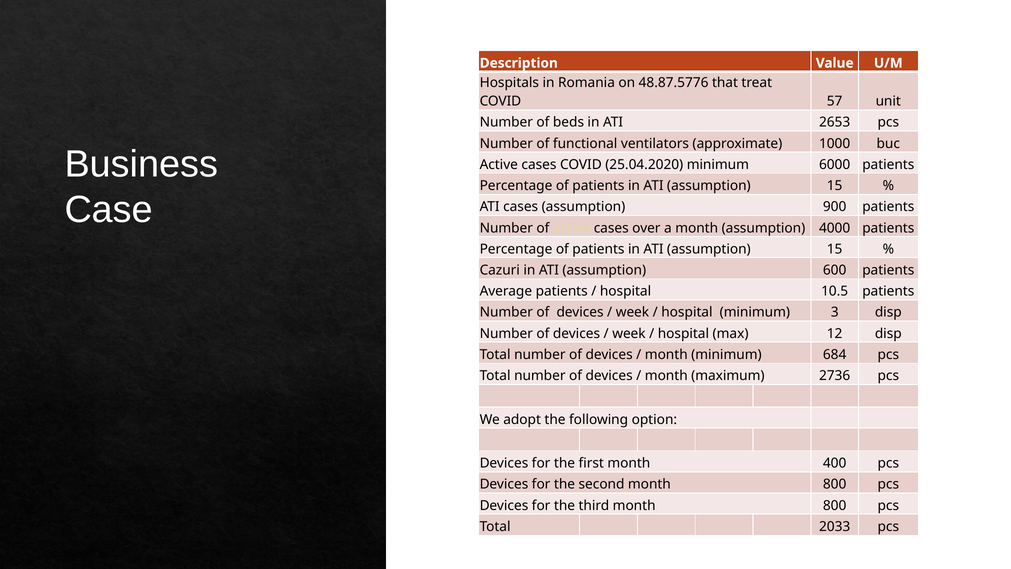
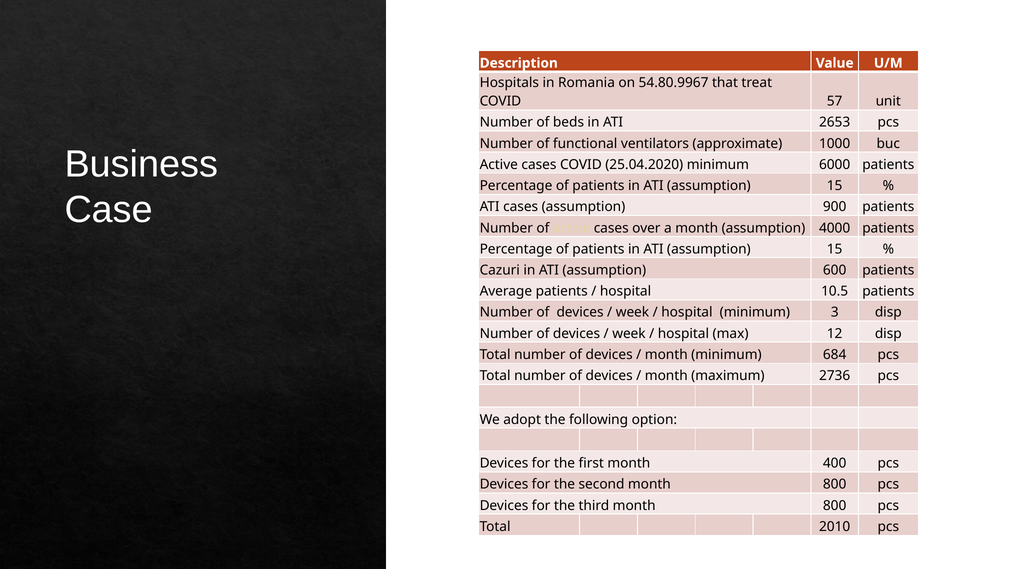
48.87.5776: 48.87.5776 -> 54.80.9967
2033: 2033 -> 2010
